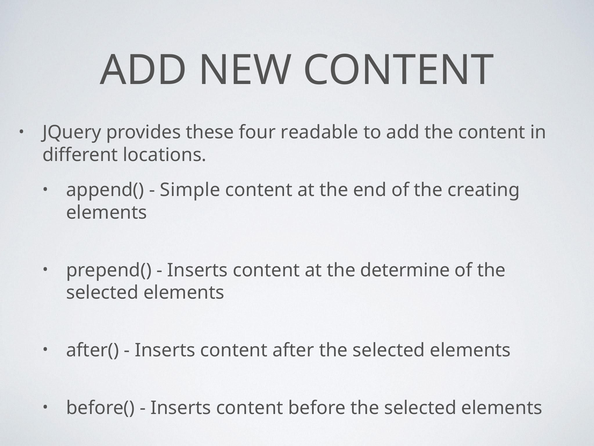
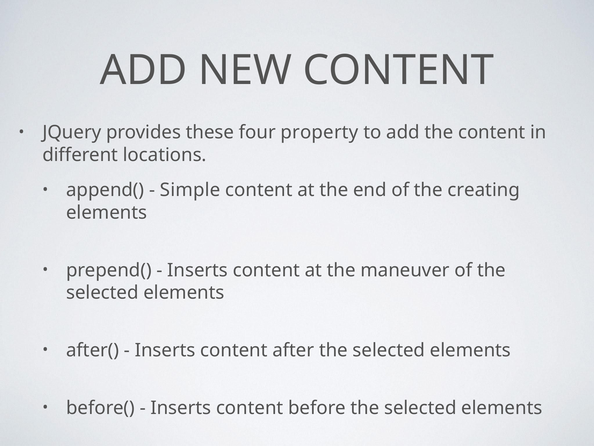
readable: readable -> property
determine: determine -> maneuver
